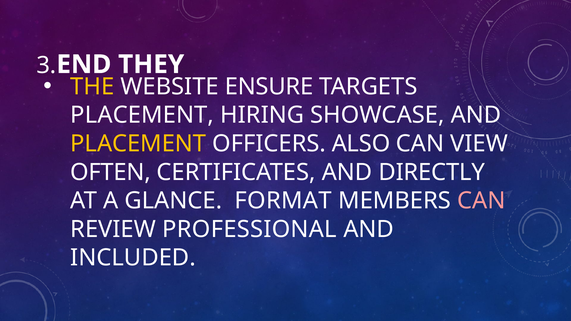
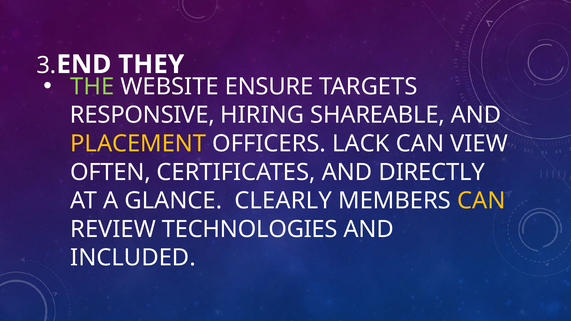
THE colour: yellow -> light green
PLACEMENT at (142, 115): PLACEMENT -> RESPONSIVE
SHOWCASE: SHOWCASE -> SHAREABLE
ALSO: ALSO -> LACK
FORMAT: FORMAT -> CLEARLY
CAN at (481, 201) colour: pink -> yellow
PROFESSIONAL: PROFESSIONAL -> TECHNOLOGIES
